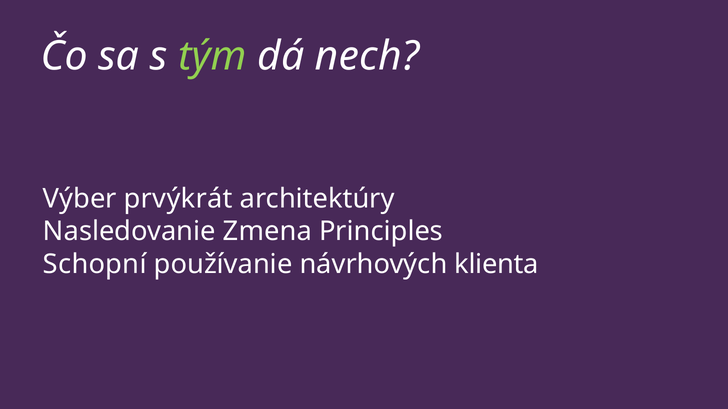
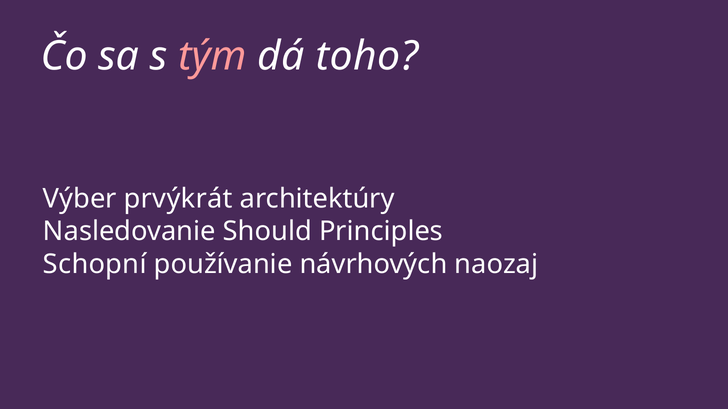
tým colour: light green -> pink
nech: nech -> toho
Zmena: Zmena -> Should
klienta: klienta -> naozaj
